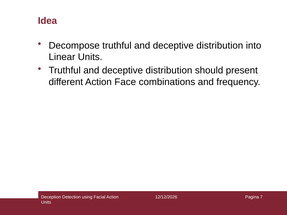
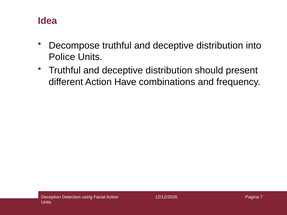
Linear: Linear -> Police
Face: Face -> Have
